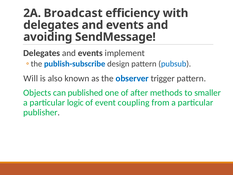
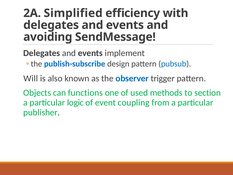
Broadcast: Broadcast -> Simplified
published: published -> functions
after: after -> used
smaller: smaller -> section
